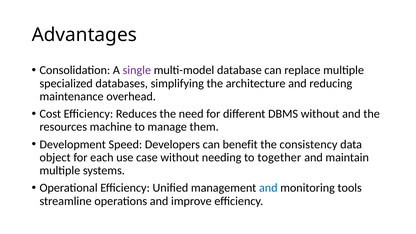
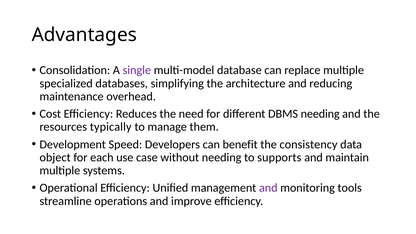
DBMS without: without -> needing
machine: machine -> typically
together: together -> supports
and at (268, 188) colour: blue -> purple
